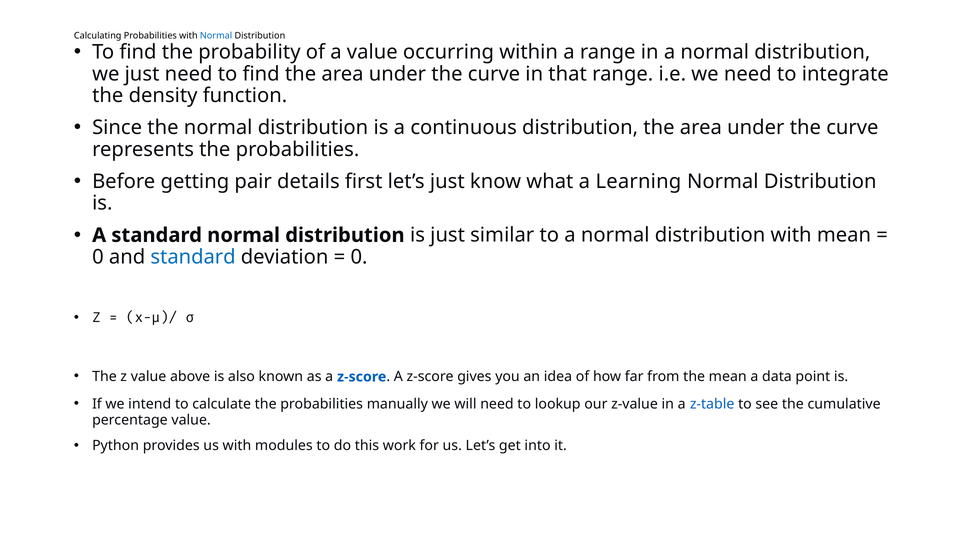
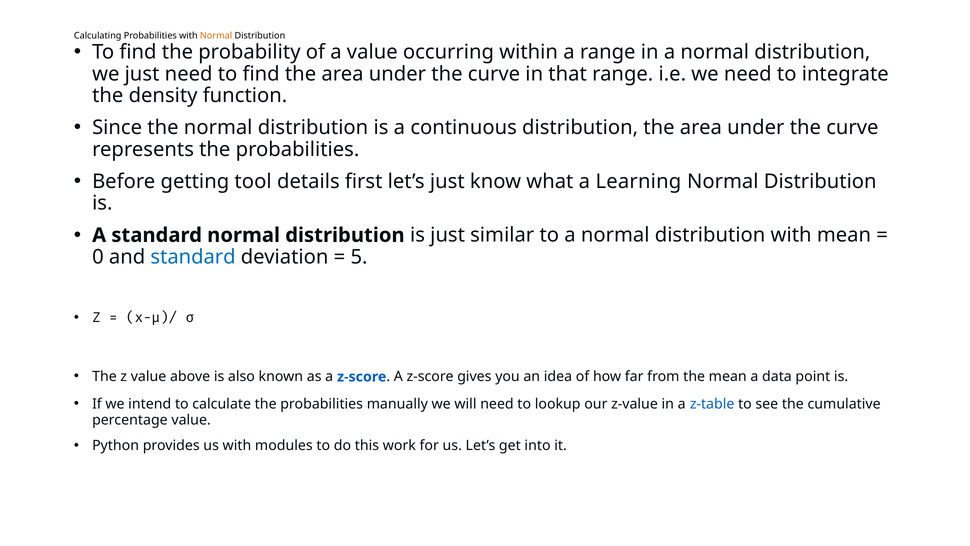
Normal at (216, 36) colour: blue -> orange
pair: pair -> tool
0 at (359, 257): 0 -> 5
